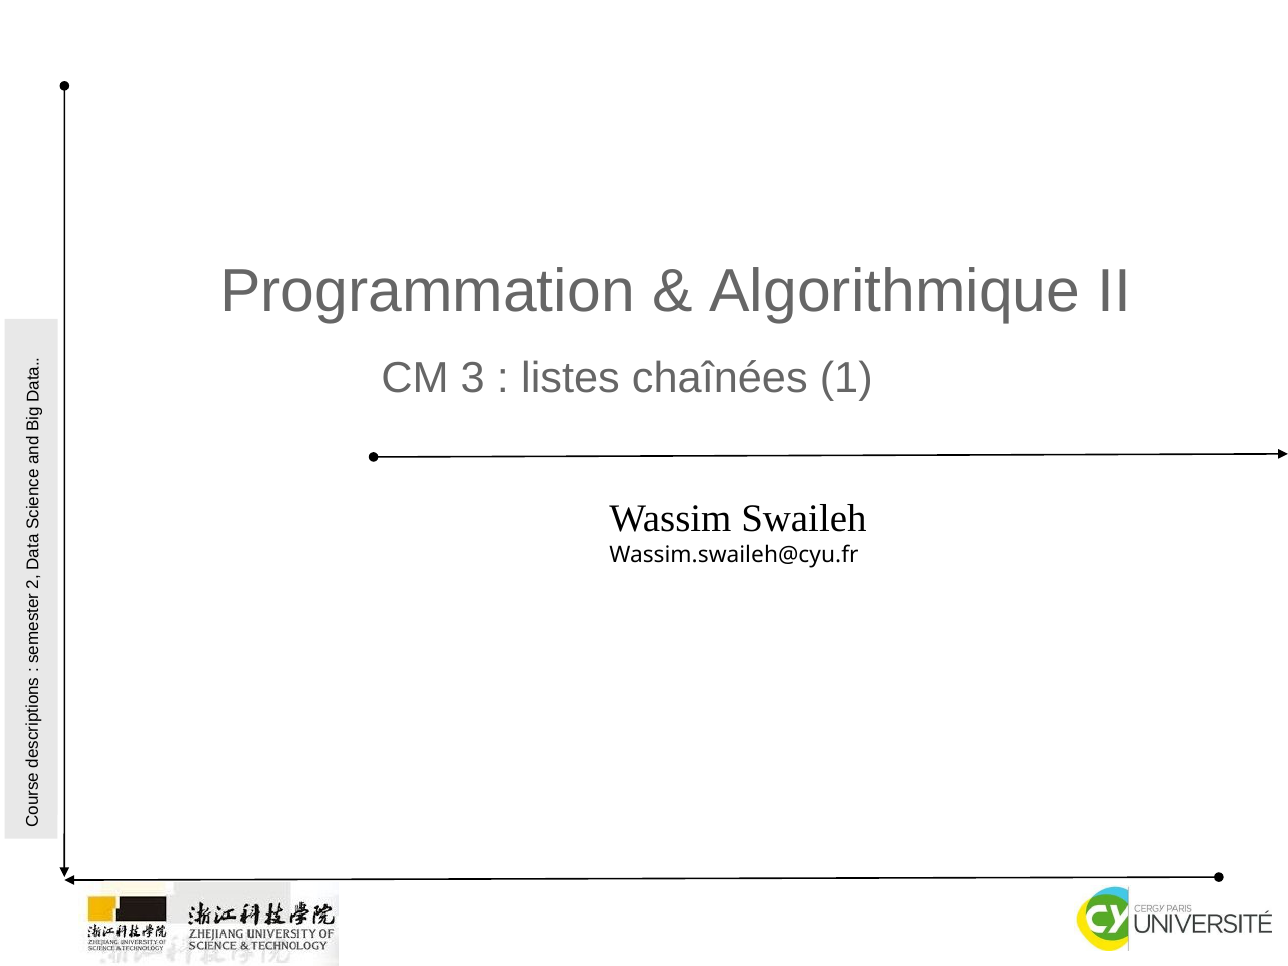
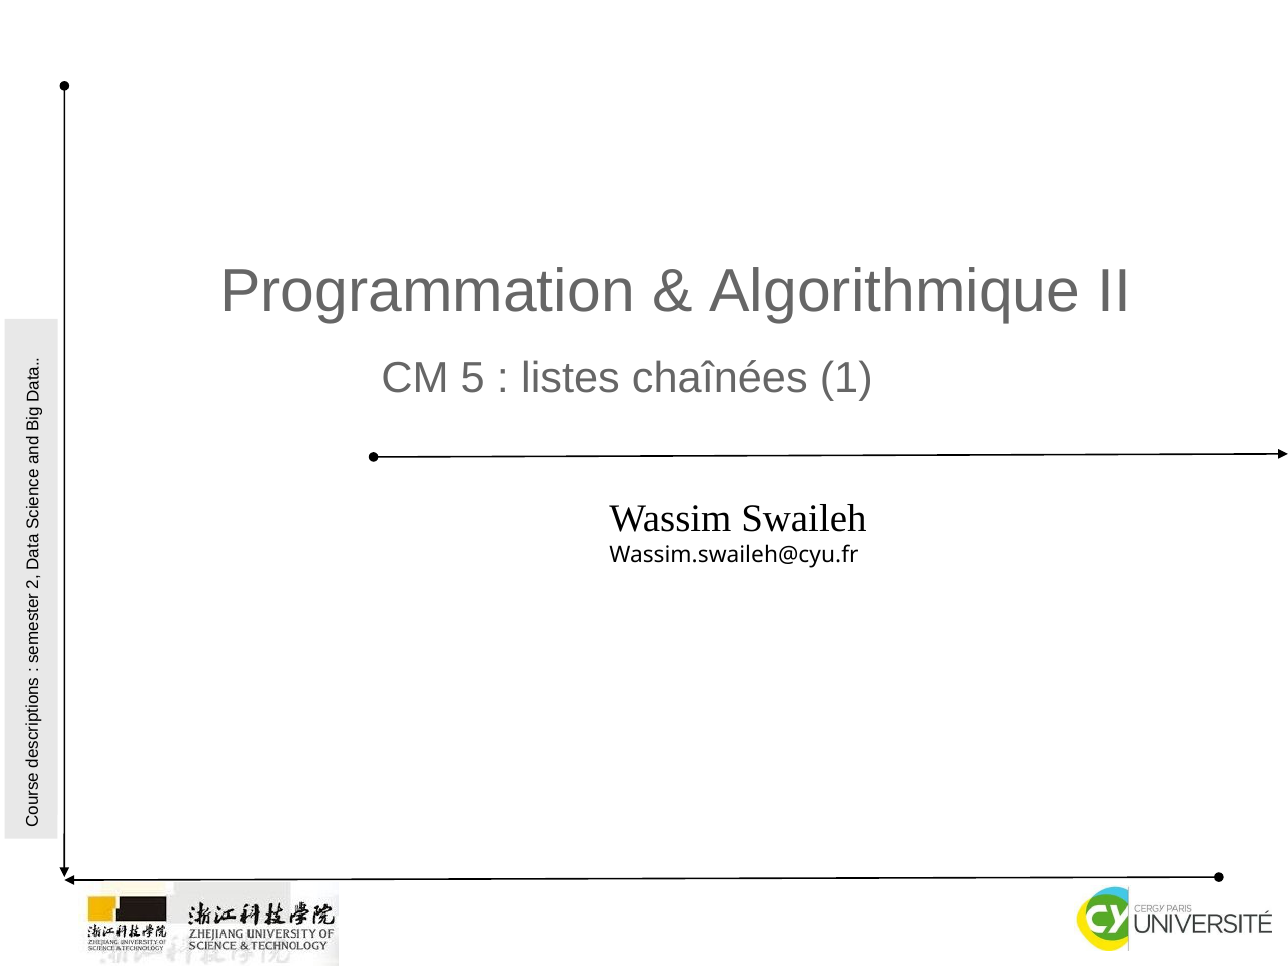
3: 3 -> 5
